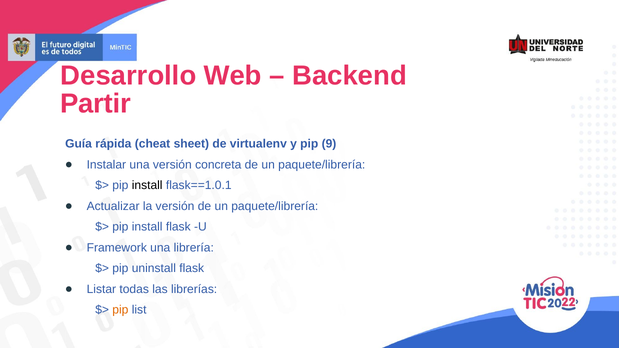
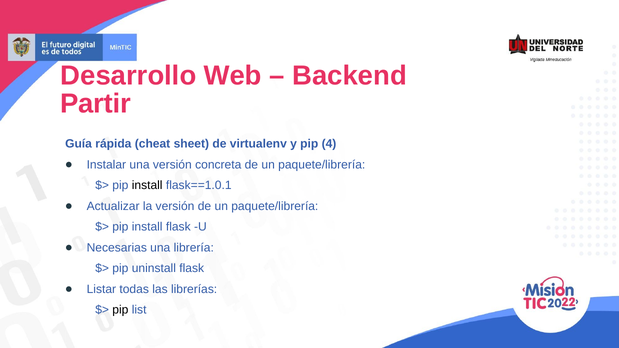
9: 9 -> 4
Framework: Framework -> Necesarias
pip at (120, 310) colour: orange -> black
